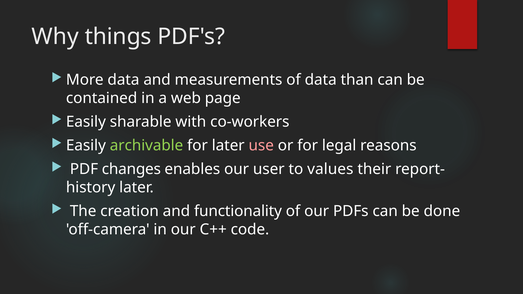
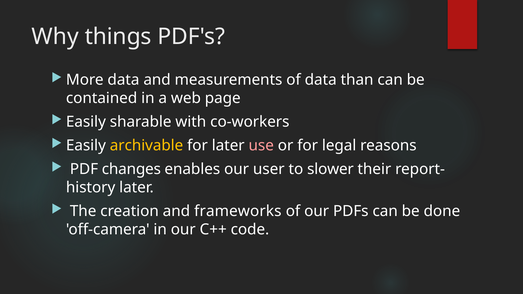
archivable colour: light green -> yellow
values: values -> slower
functionality: functionality -> frameworks
